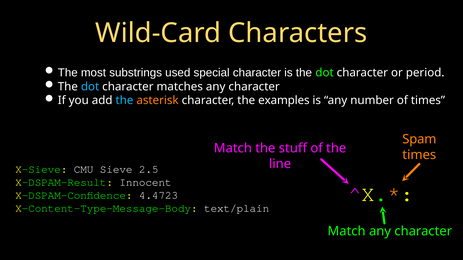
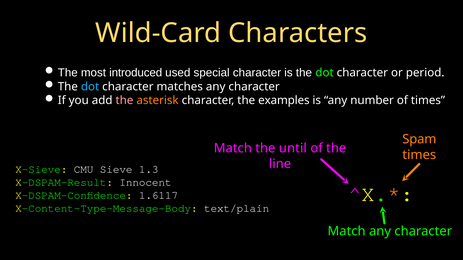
substrings: substrings -> introduced
the at (124, 101) colour: light blue -> pink
stuff: stuff -> until
2.5: 2.5 -> 1.3
4.4723: 4.4723 -> 1.6117
